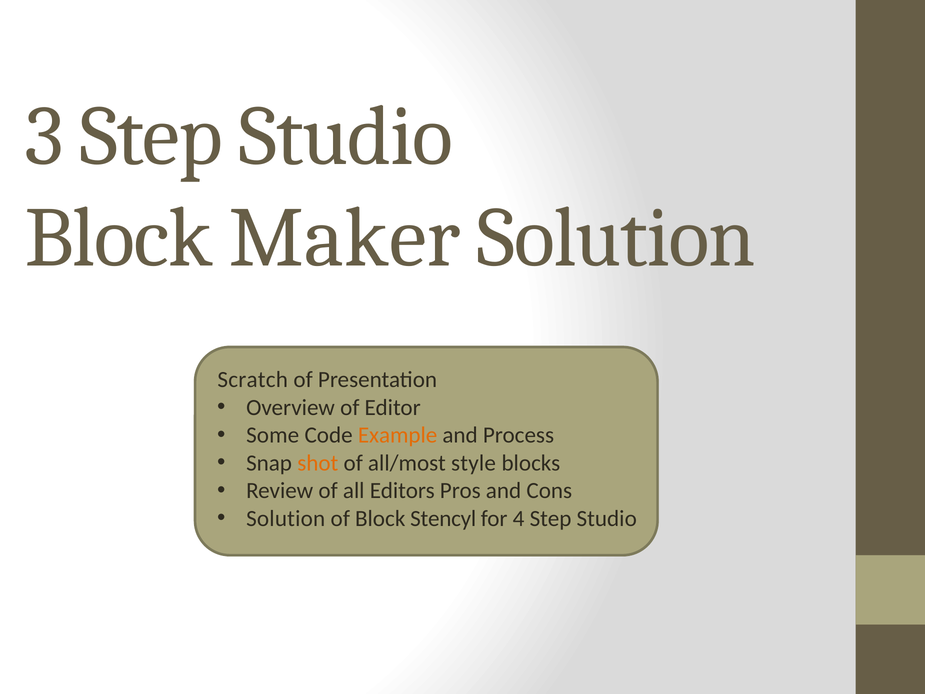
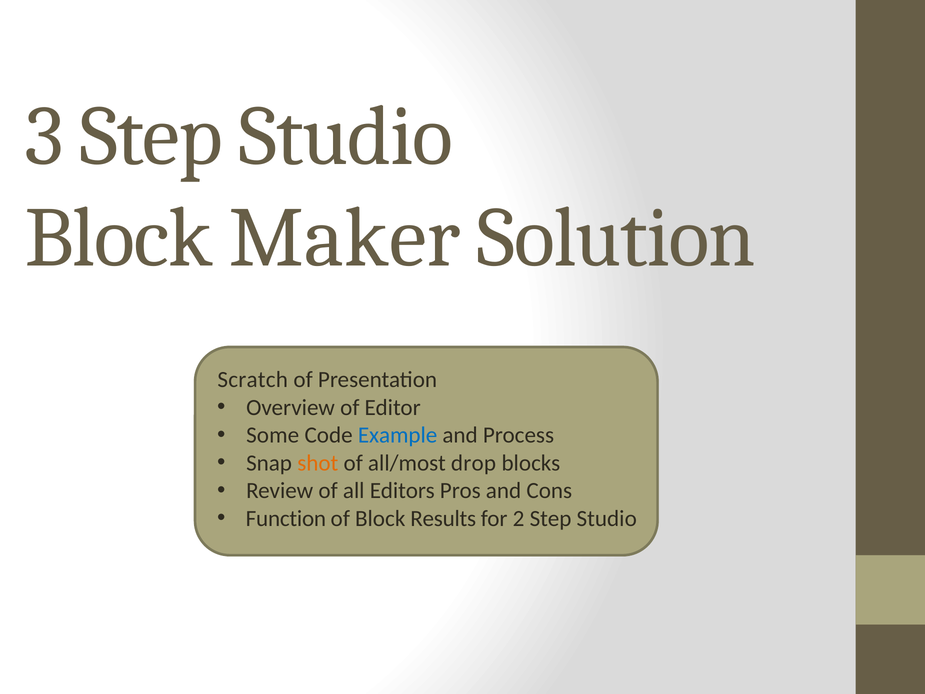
Example colour: orange -> blue
style: style -> drop
Solution at (286, 518): Solution -> Function
Stencyl: Stencyl -> Results
4: 4 -> 2
